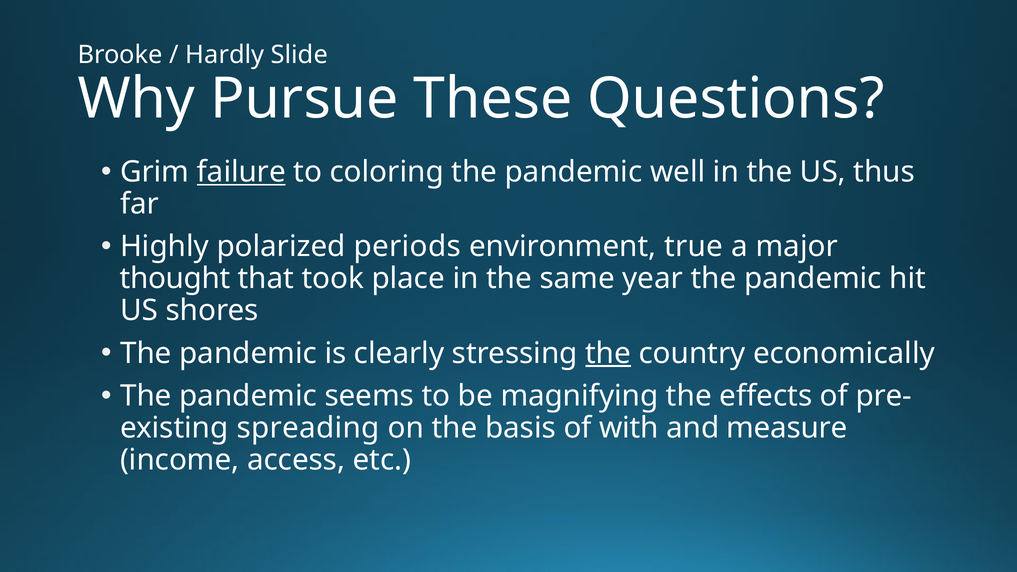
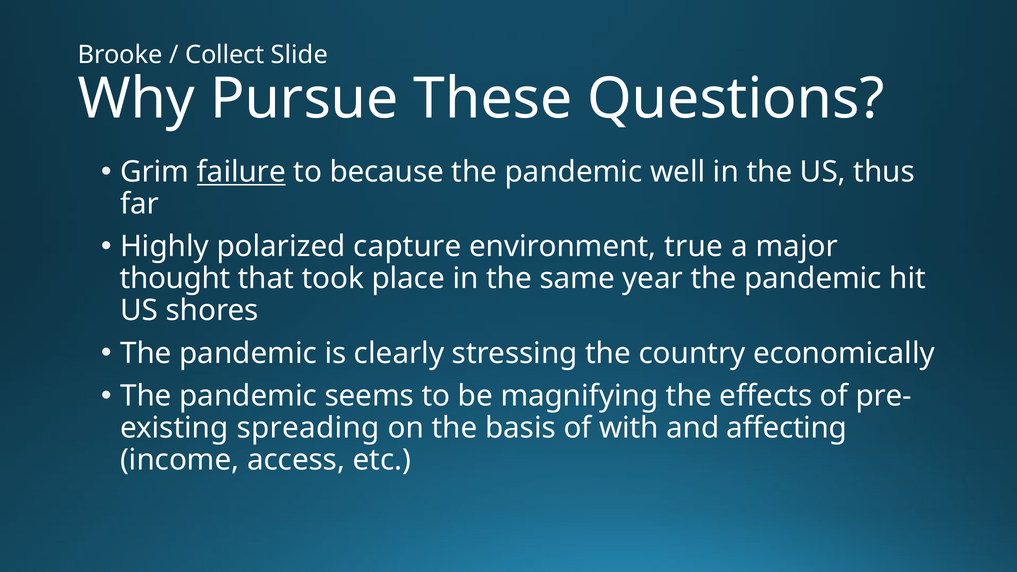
Hardly: Hardly -> Collect
coloring: coloring -> because
periods: periods -> capture
the at (608, 353) underline: present -> none
measure: measure -> affecting
